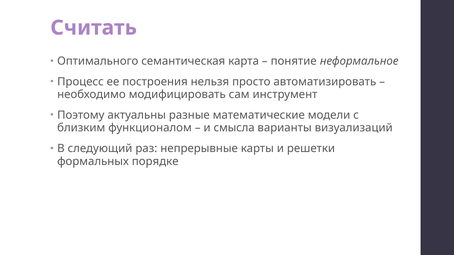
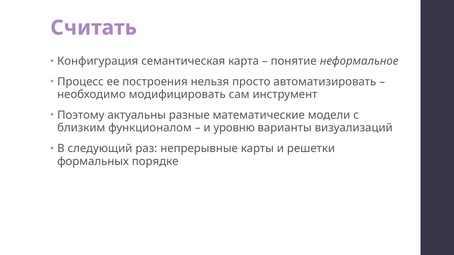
Оптимального: Оптимального -> Конфигурация
смысла: смысла -> уровню
